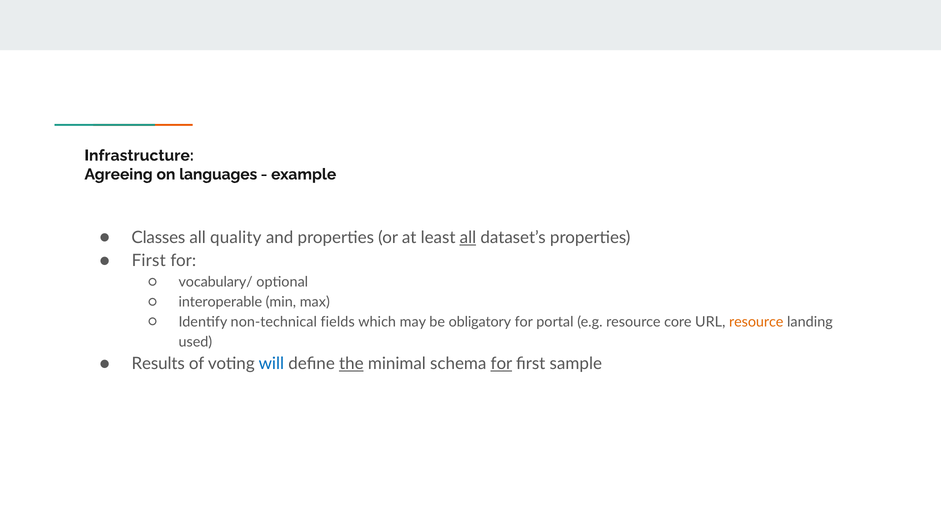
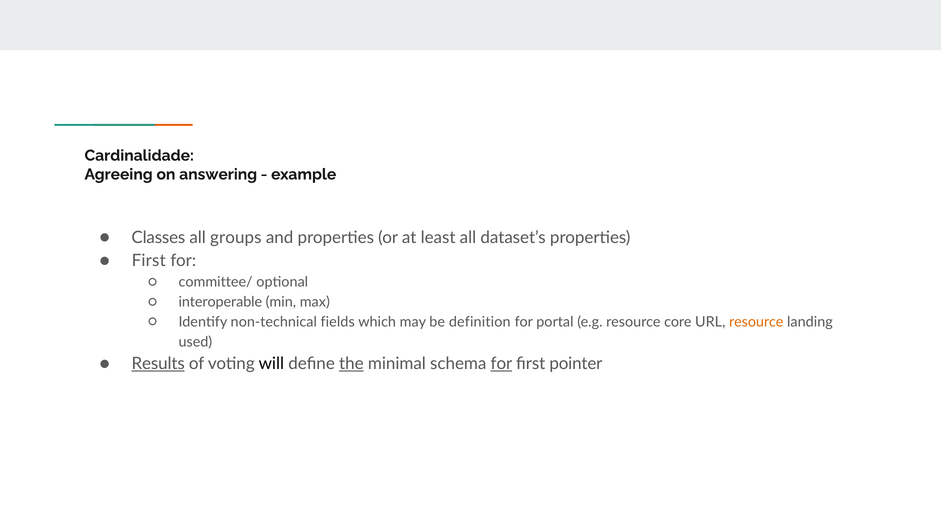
Infrastructure: Infrastructure -> Cardinalidade
languages: languages -> answering
quality: quality -> groups
all at (468, 238) underline: present -> none
vocabulary/: vocabulary/ -> committee/
obligatory: obligatory -> definition
Results underline: none -> present
will colour: blue -> black
sample: sample -> pointer
